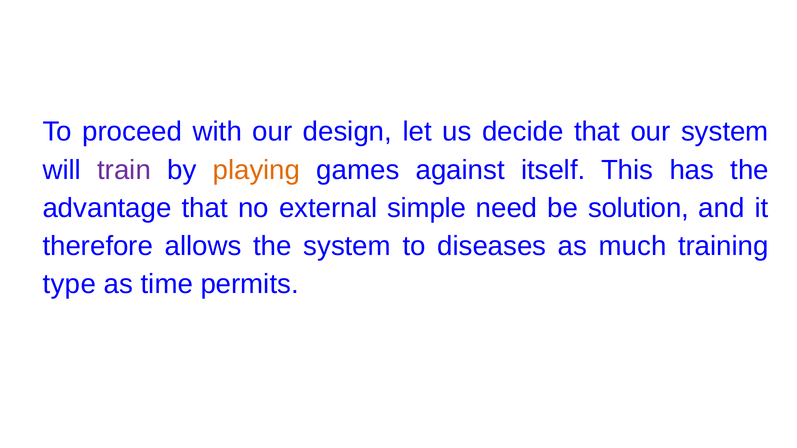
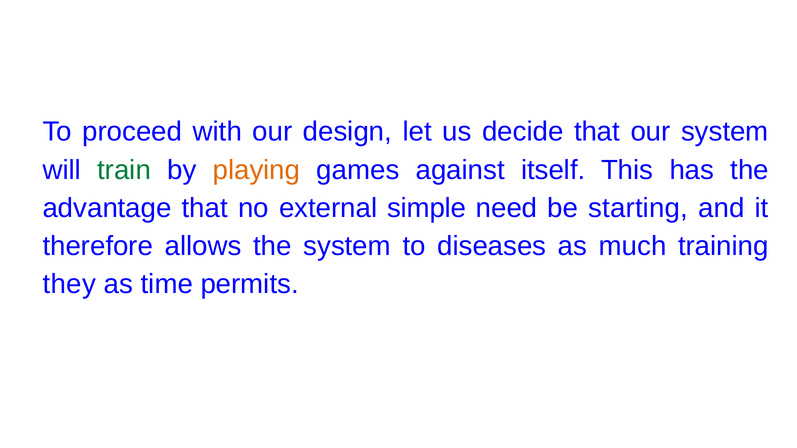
train colour: purple -> green
solution: solution -> starting
type: type -> they
